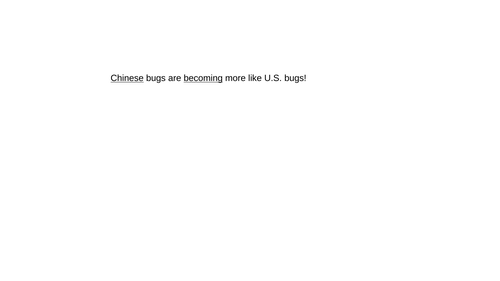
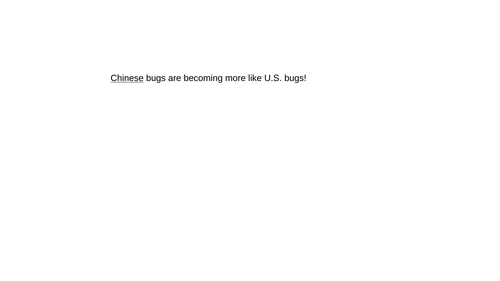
becoming underline: present -> none
